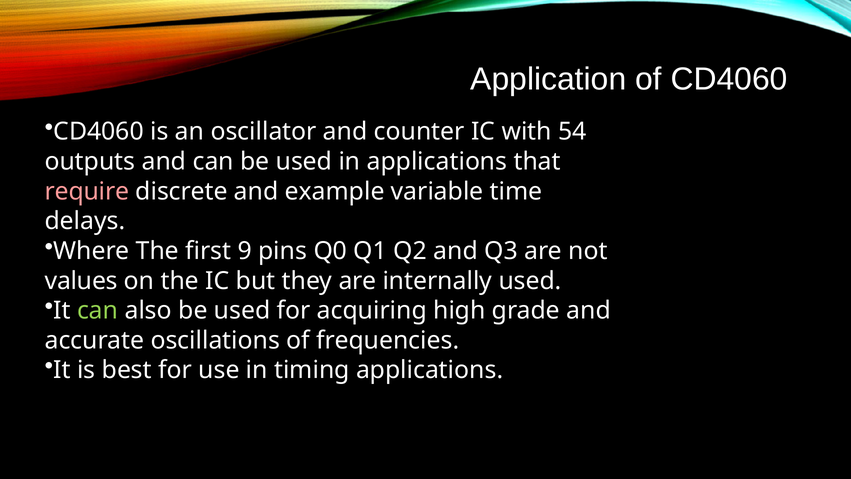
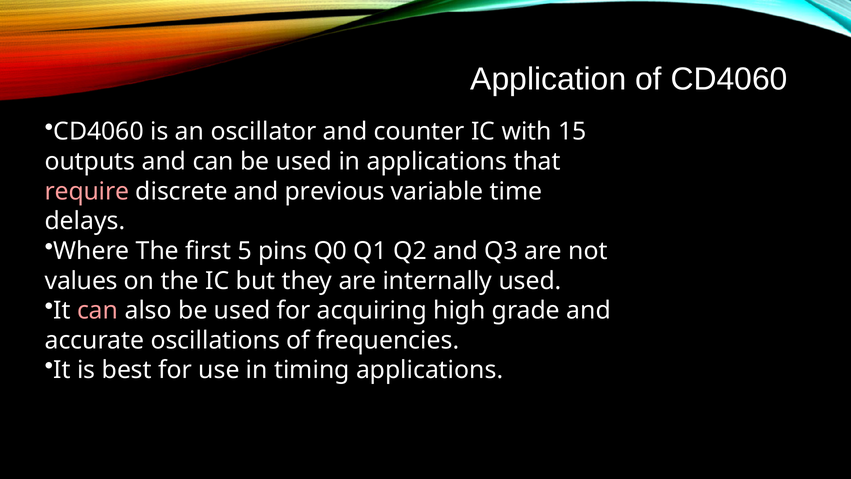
54: 54 -> 15
example: example -> previous
9: 9 -> 5
can at (98, 310) colour: light green -> pink
